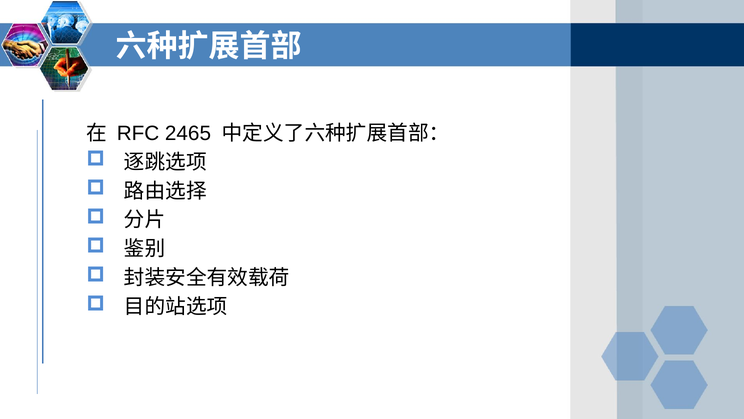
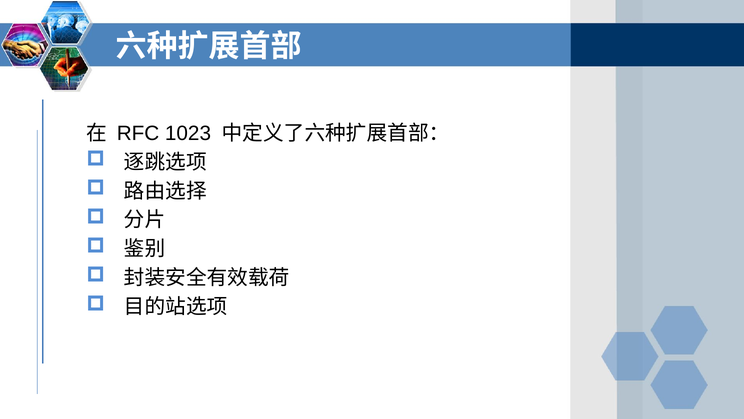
2465: 2465 -> 1023
